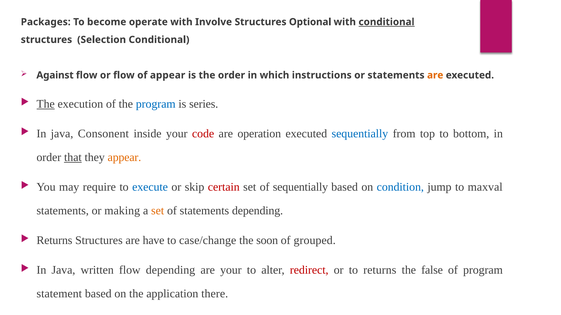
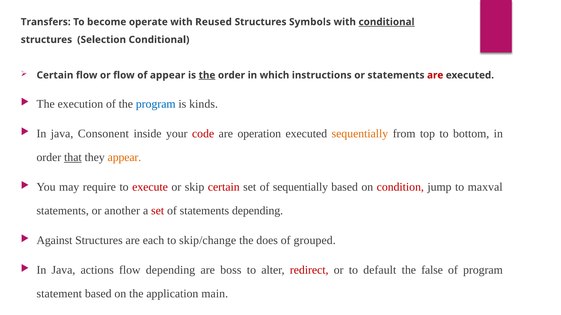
Packages: Packages -> Transfers
Involve: Involve -> Reused
Optional: Optional -> Symbols
Against at (55, 75): Against -> Certain
the at (207, 75) underline: none -> present
are at (435, 75) colour: orange -> red
The at (46, 104) underline: present -> none
series: series -> kinds
sequentially at (360, 134) colour: blue -> orange
execute colour: blue -> red
condition colour: blue -> red
making: making -> another
set at (158, 211) colour: orange -> red
Returns at (54, 241): Returns -> Against
have: have -> each
case/change: case/change -> skip/change
soon: soon -> does
written: written -> actions
are your: your -> boss
to returns: returns -> default
there: there -> main
